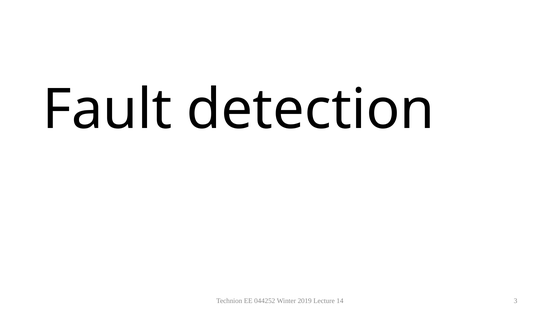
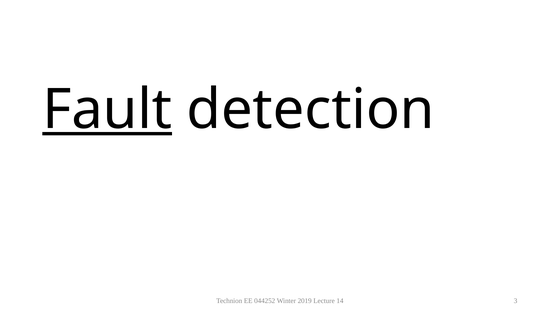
Fault underline: none -> present
